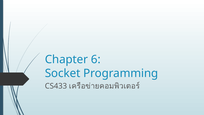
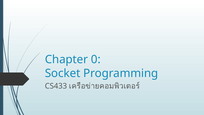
6: 6 -> 0
